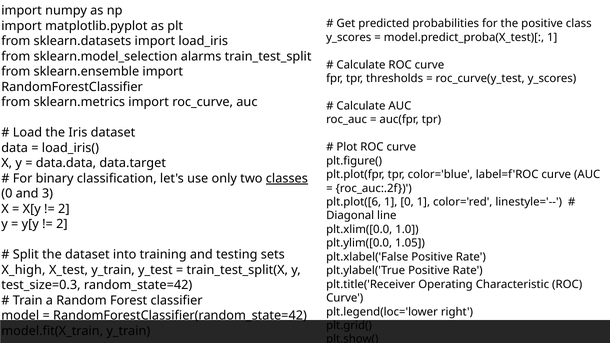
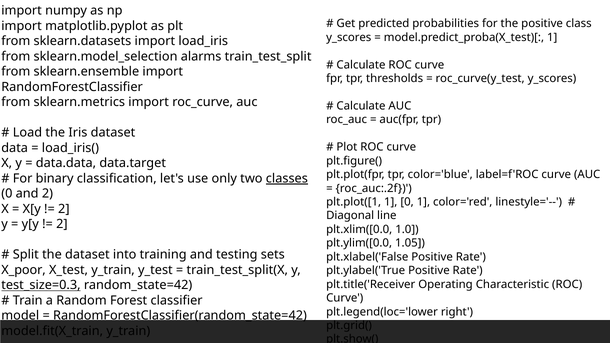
and 3: 3 -> 2
plt.plot([6: plt.plot([6 -> plt.plot([1
X_high: X_high -> X_poor
test_size=0.3 underline: none -> present
